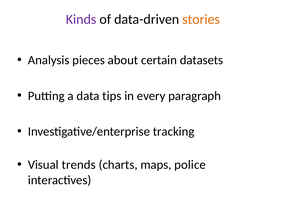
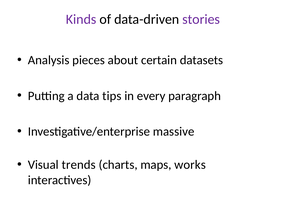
stories colour: orange -> purple
tracking: tracking -> massive
police: police -> works
